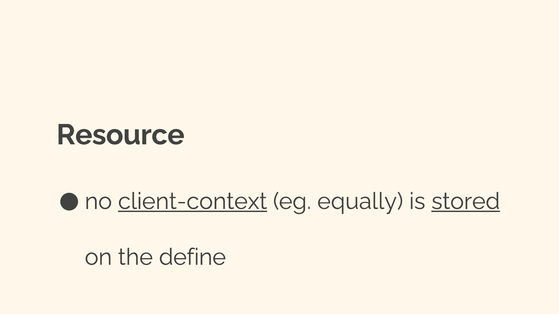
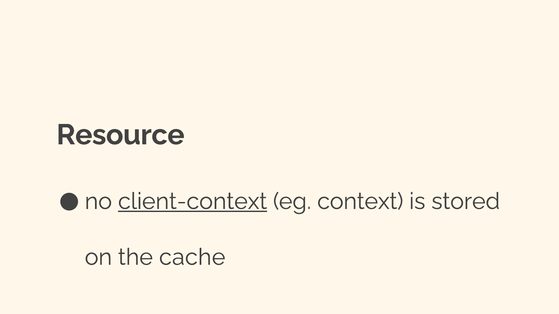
equally: equally -> context
stored underline: present -> none
define: define -> cache
